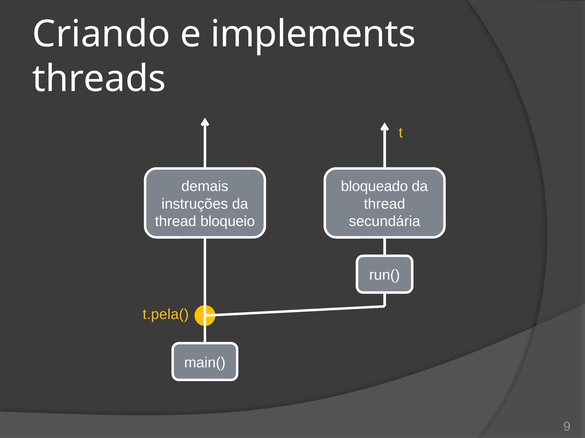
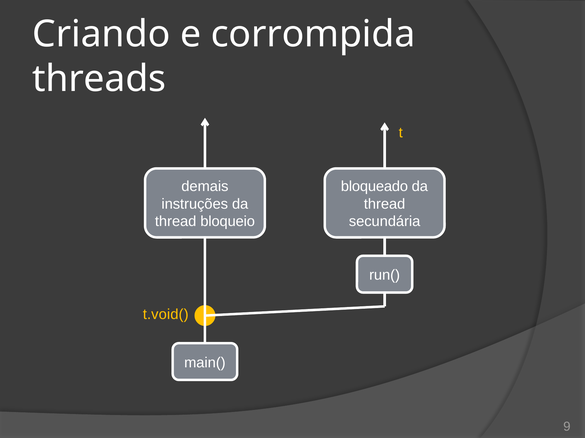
implements: implements -> corrompida
t.pela(: t.pela( -> t.void(
